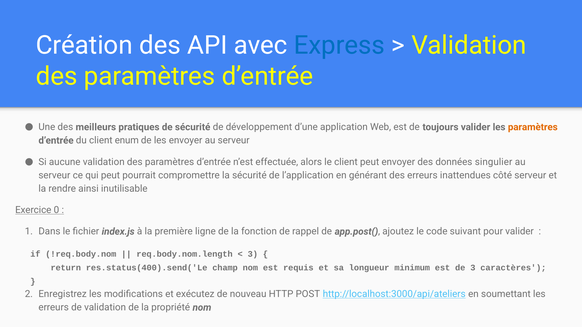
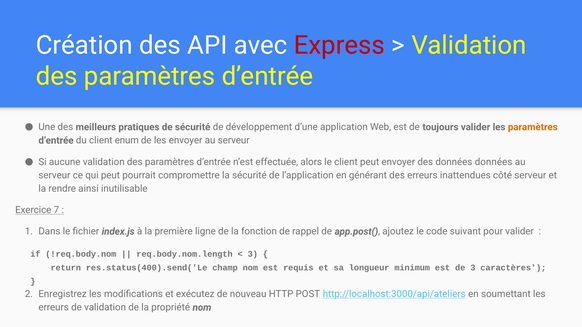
Express colour: blue -> red
données singulier: singulier -> données
0: 0 -> 7
